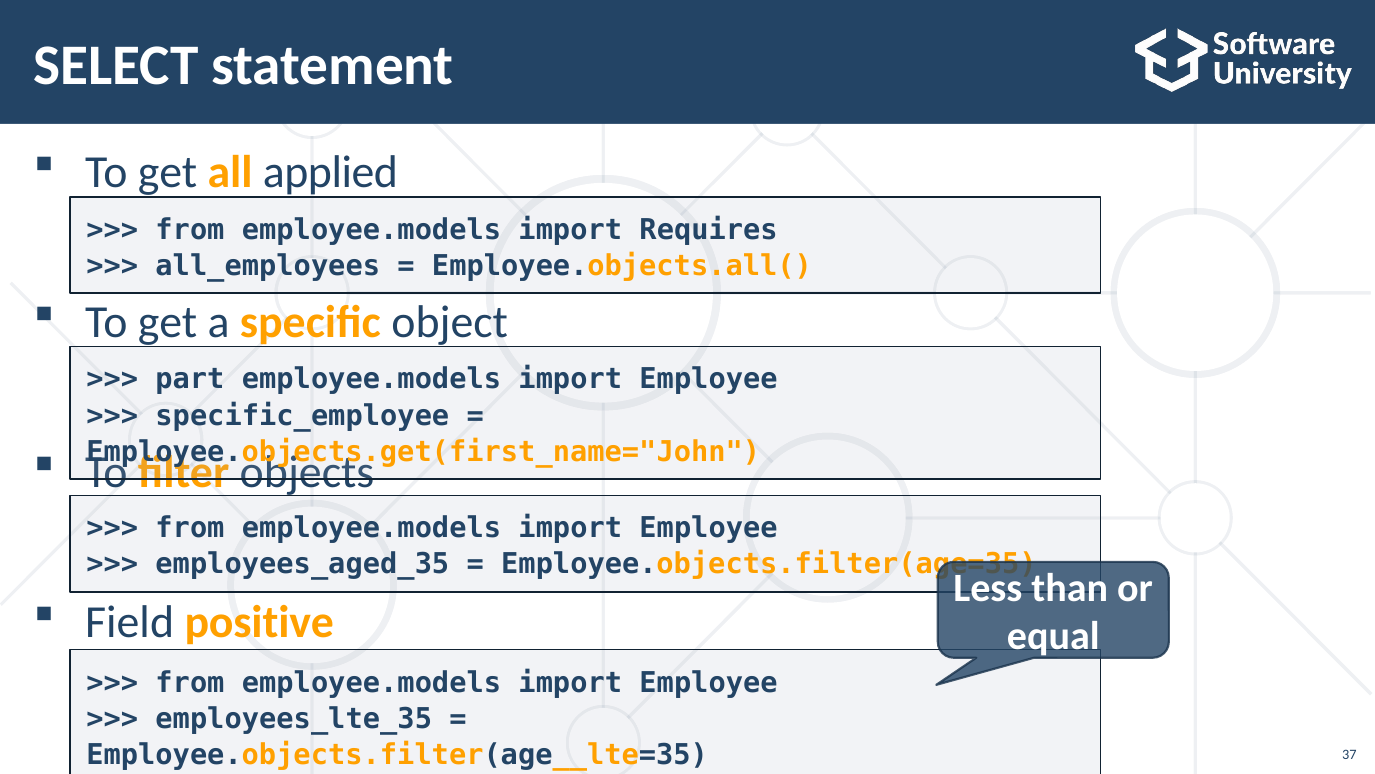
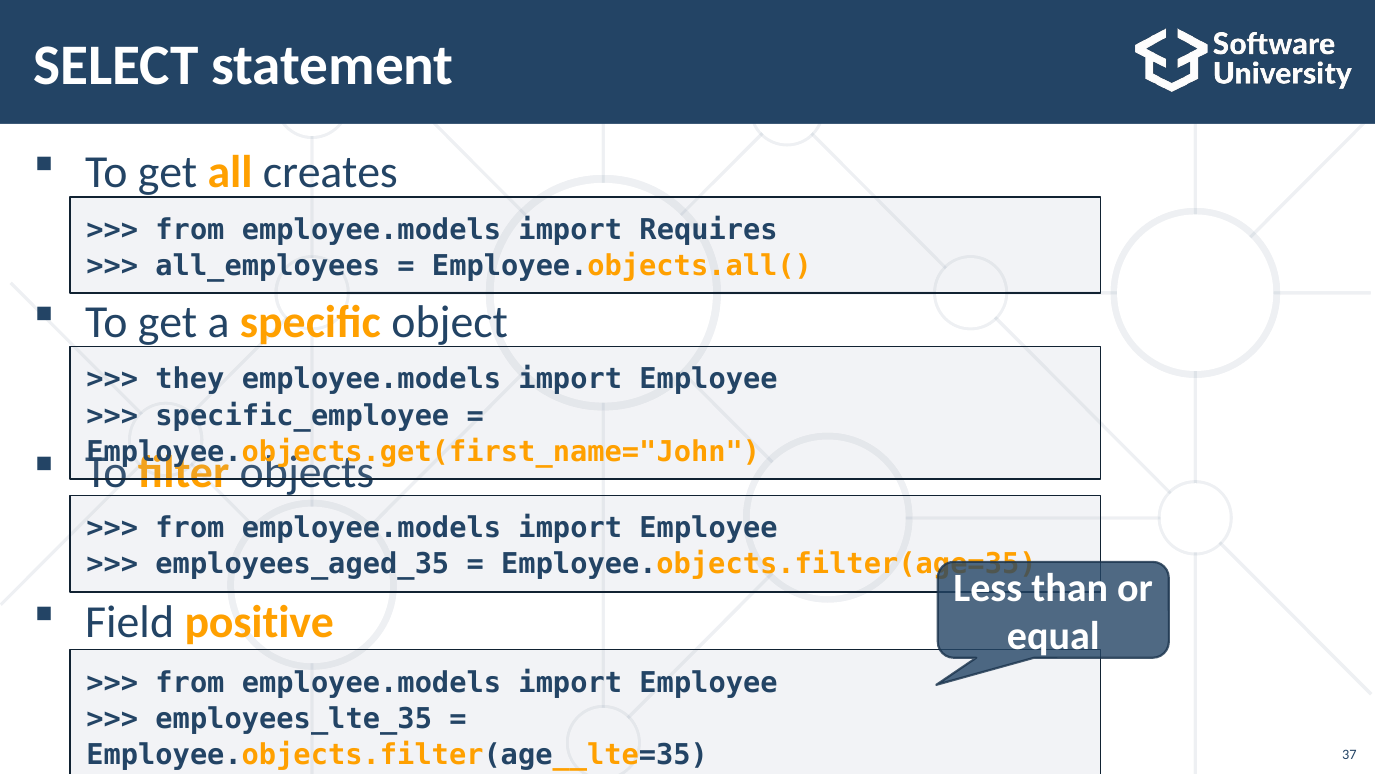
applied: applied -> creates
part: part -> they
